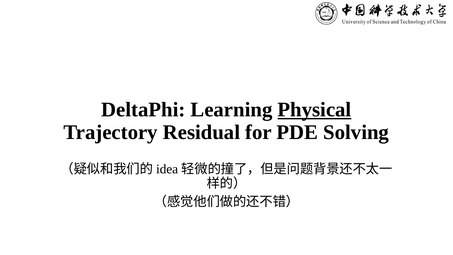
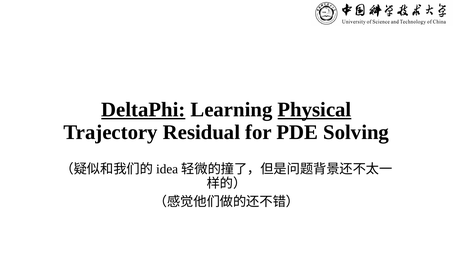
DeltaPhi underline: none -> present
